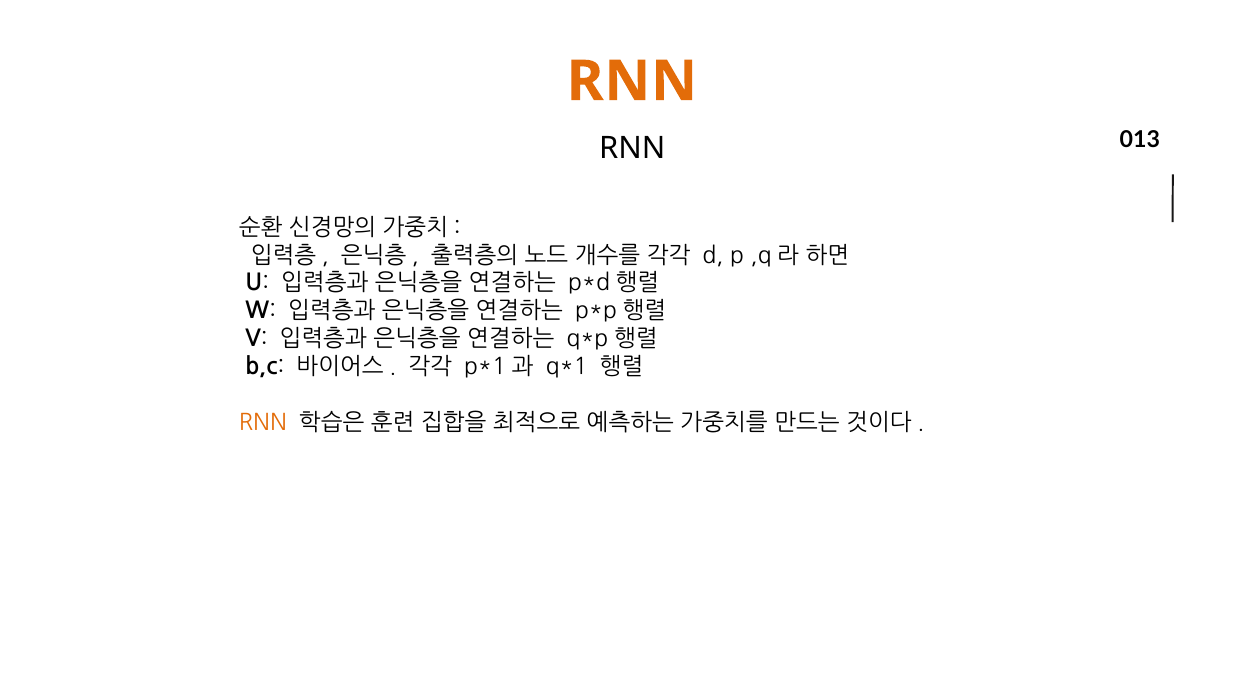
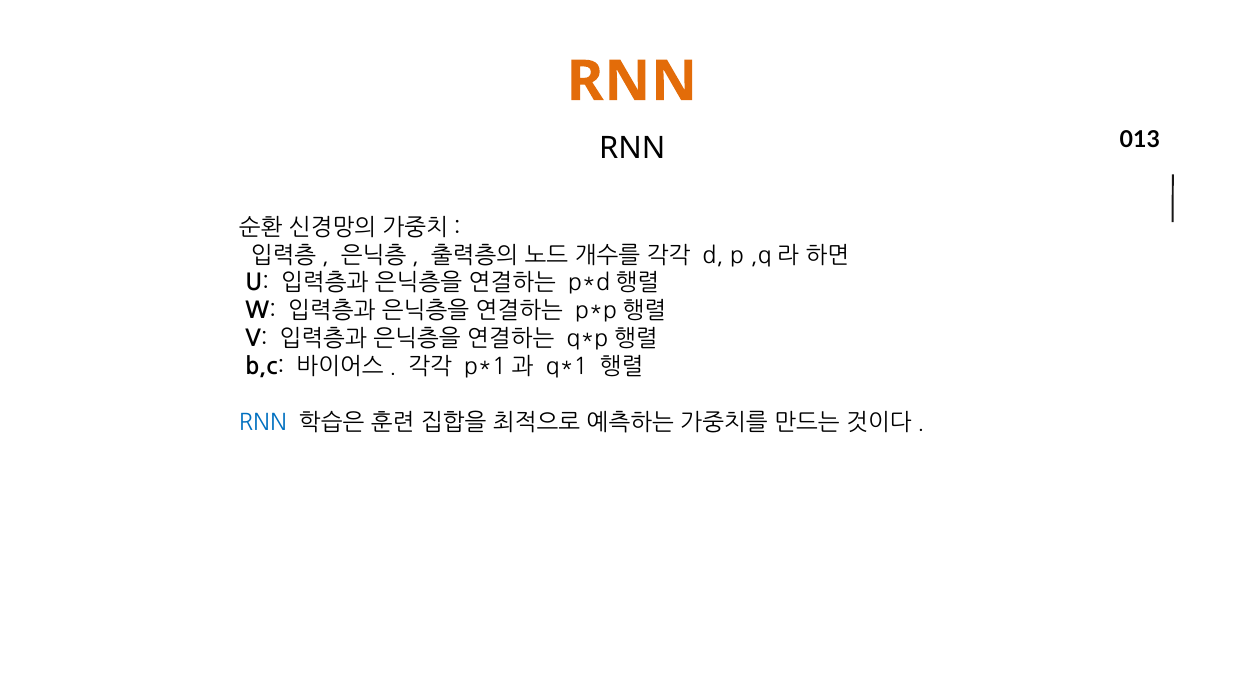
RNN at (263, 423) colour: orange -> blue
